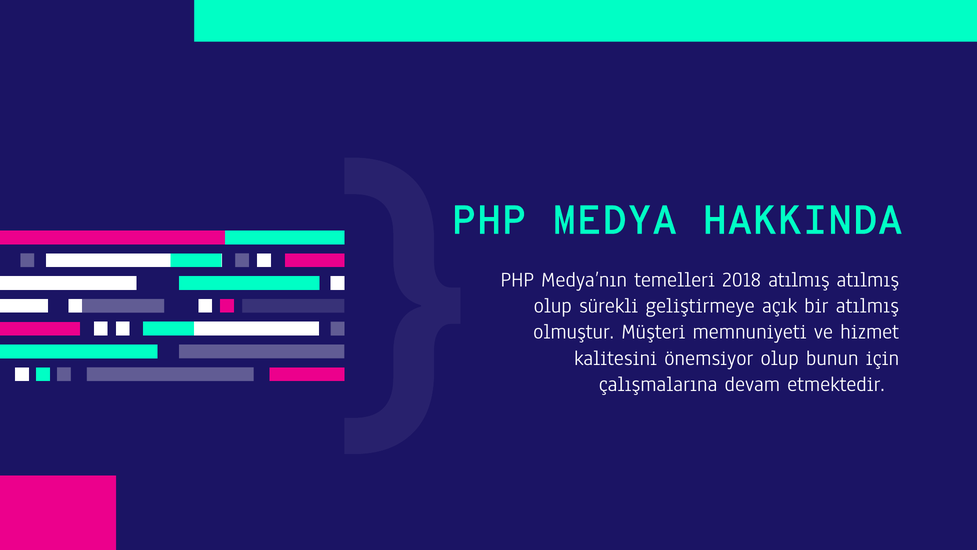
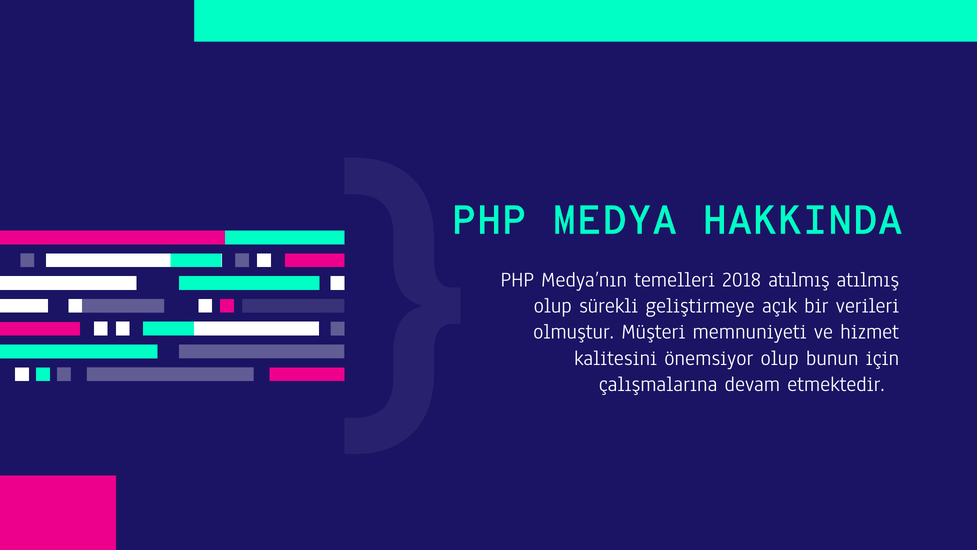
bir atılmış: atılmış -> verileri
